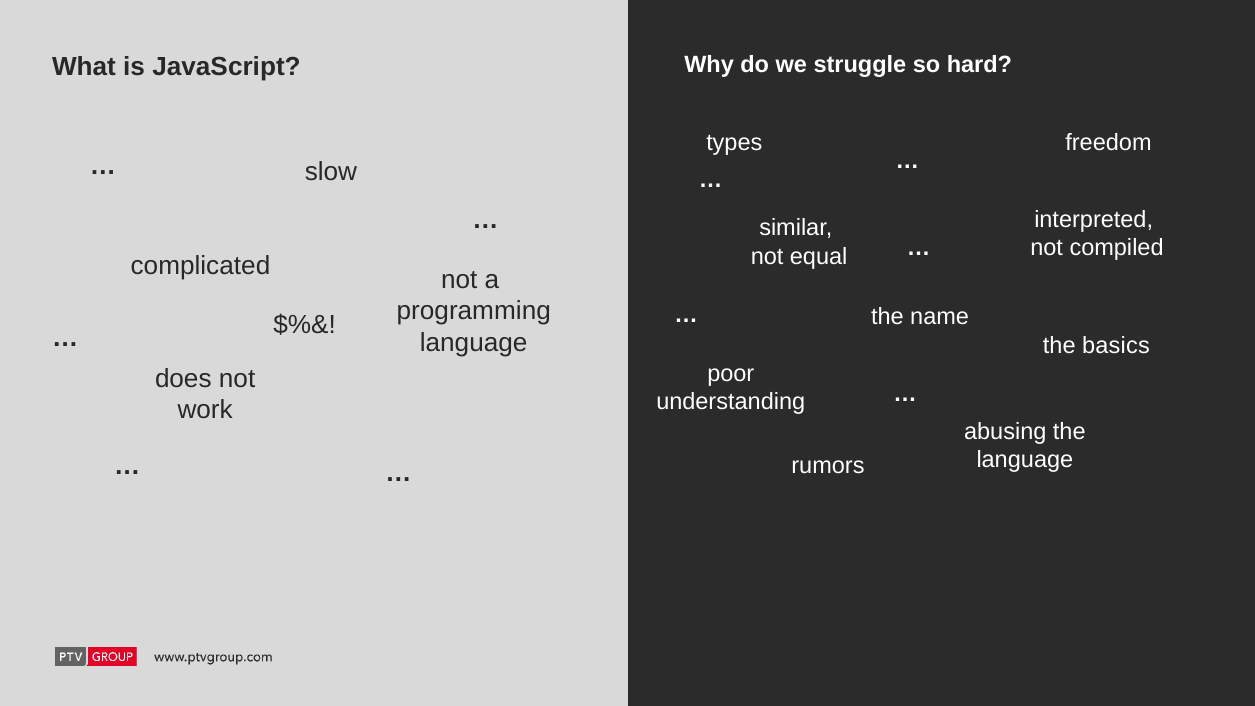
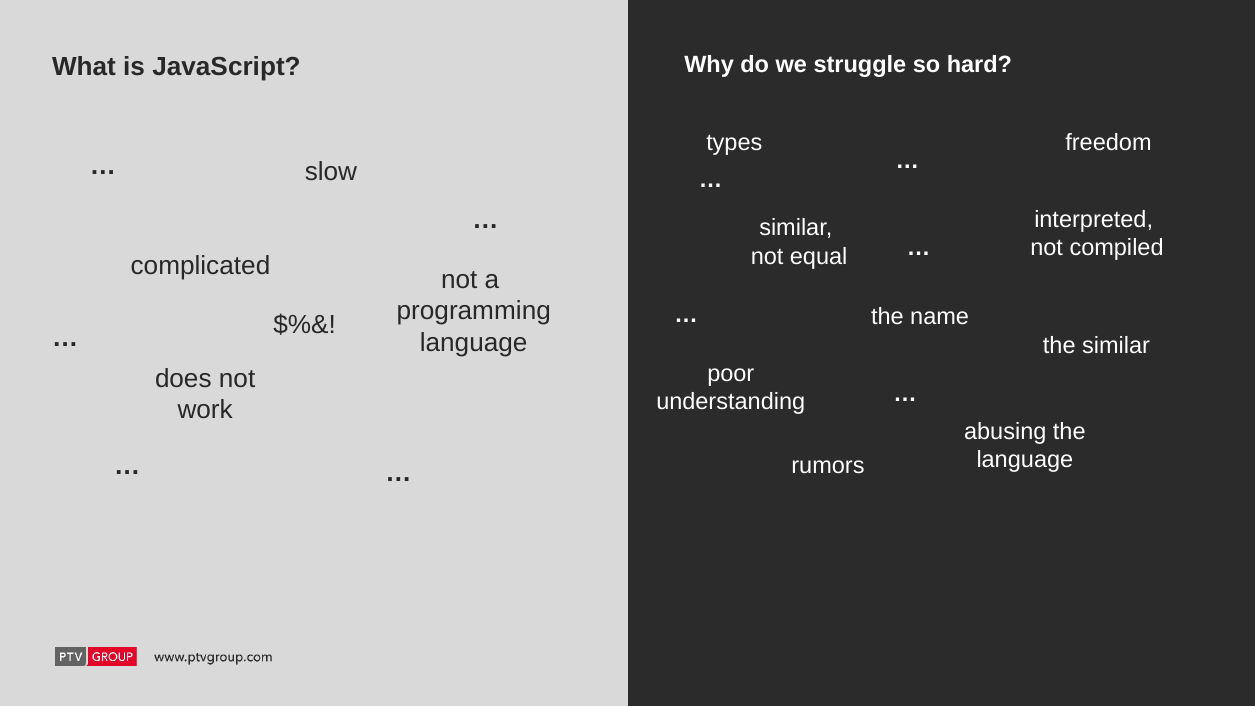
the basics: basics -> similar
